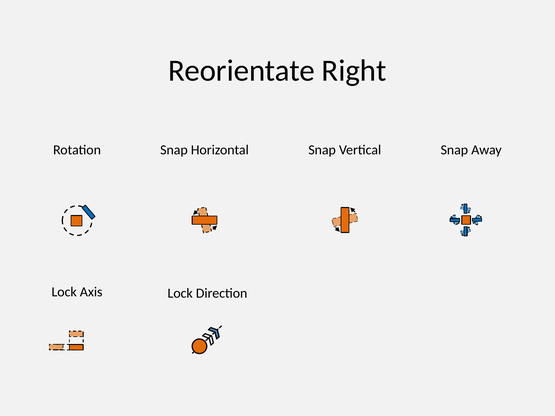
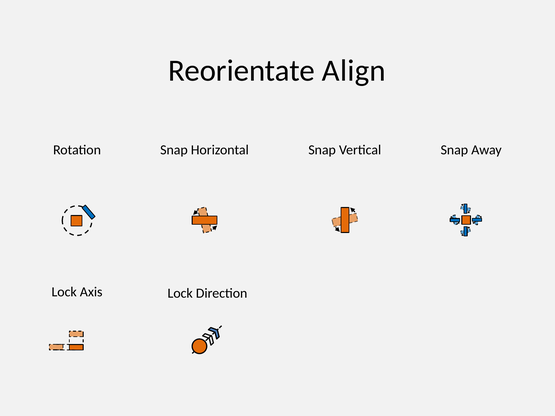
Right: Right -> Align
